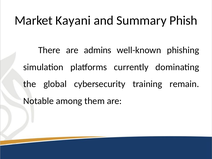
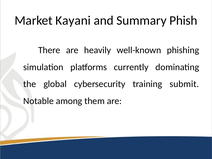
admins: admins -> heavily
remain: remain -> submit
